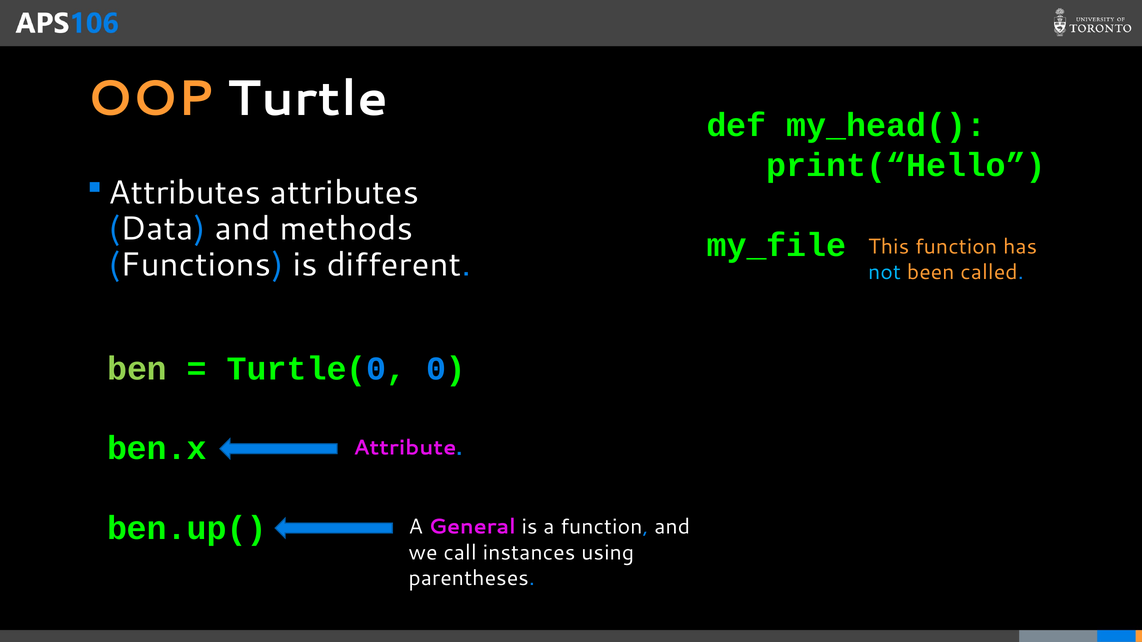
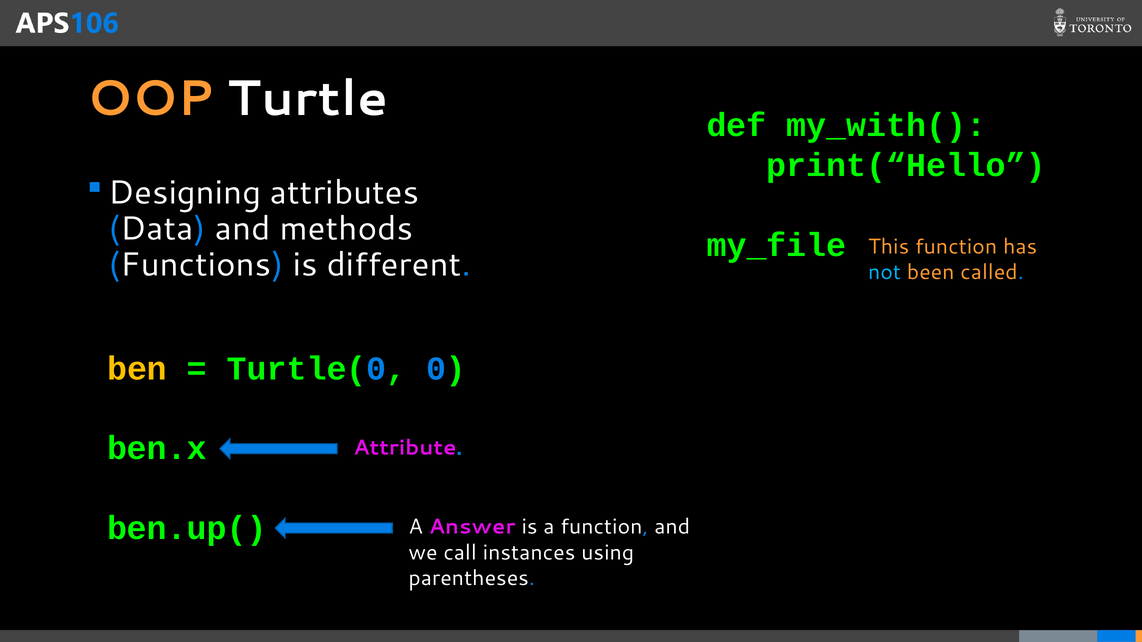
my_head(: my_head( -> my_with(
Attributes at (185, 193): Attributes -> Designing
ben colour: light green -> yellow
General: General -> Answer
